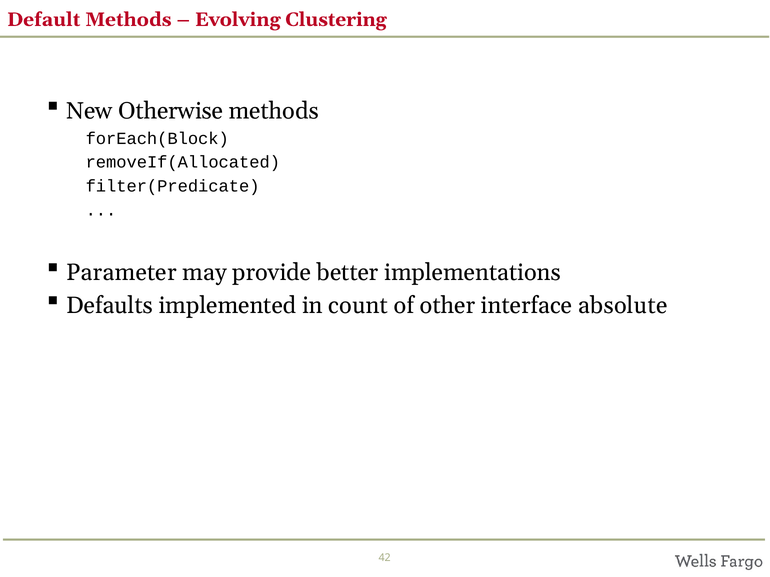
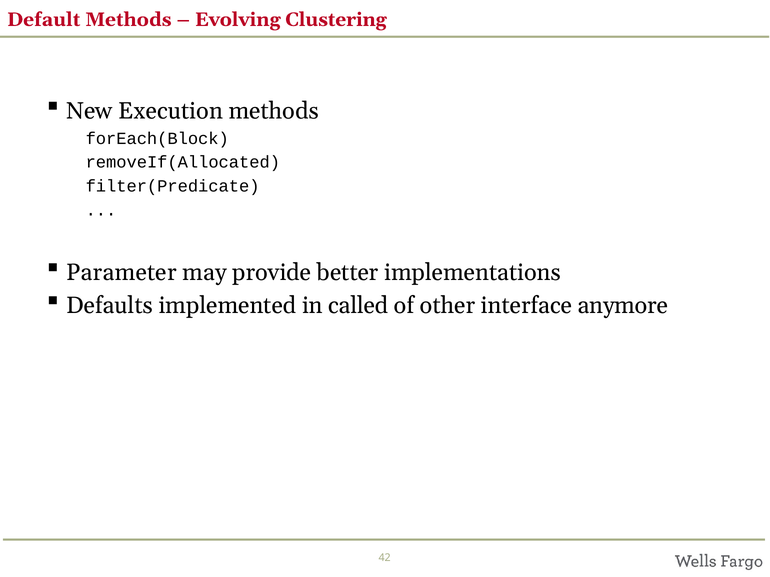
Otherwise: Otherwise -> Execution
count: count -> called
absolute: absolute -> anymore
